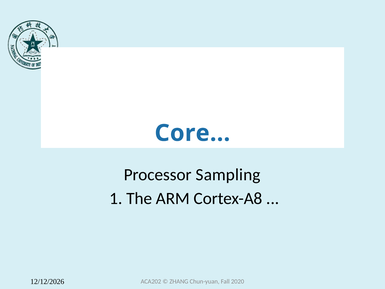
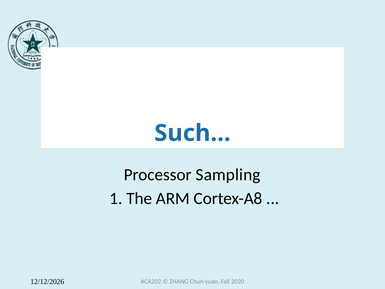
Core: Core -> Such
